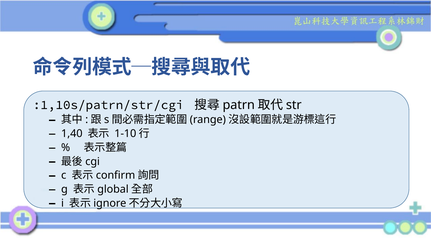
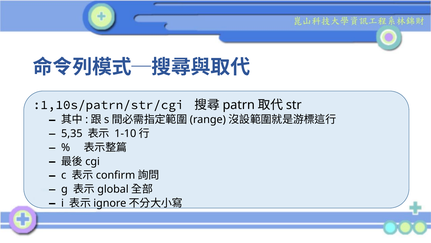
1,40: 1,40 -> 5,35
